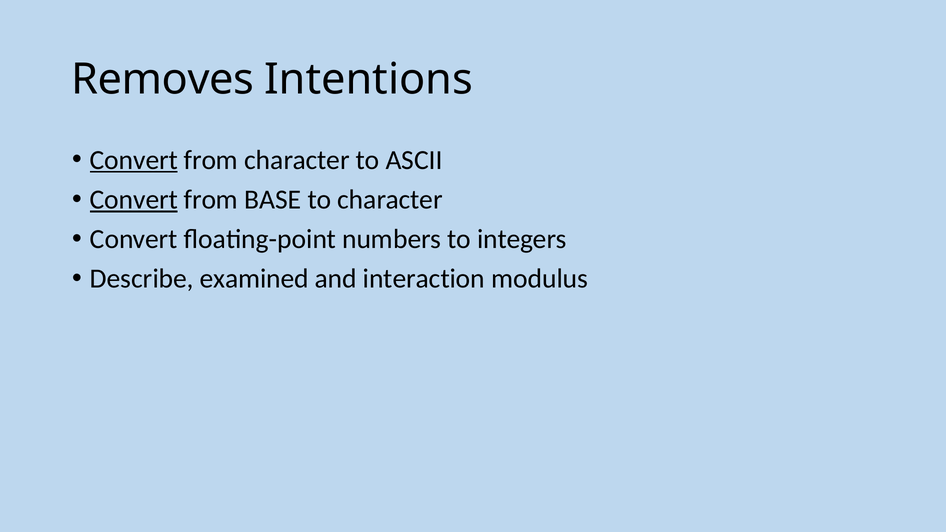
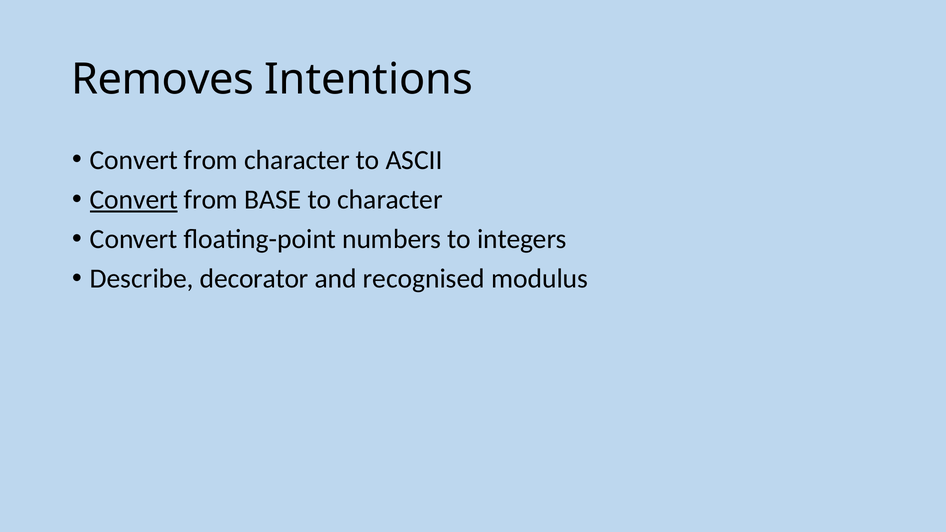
Convert at (134, 160) underline: present -> none
examined: examined -> decorator
interaction: interaction -> recognised
